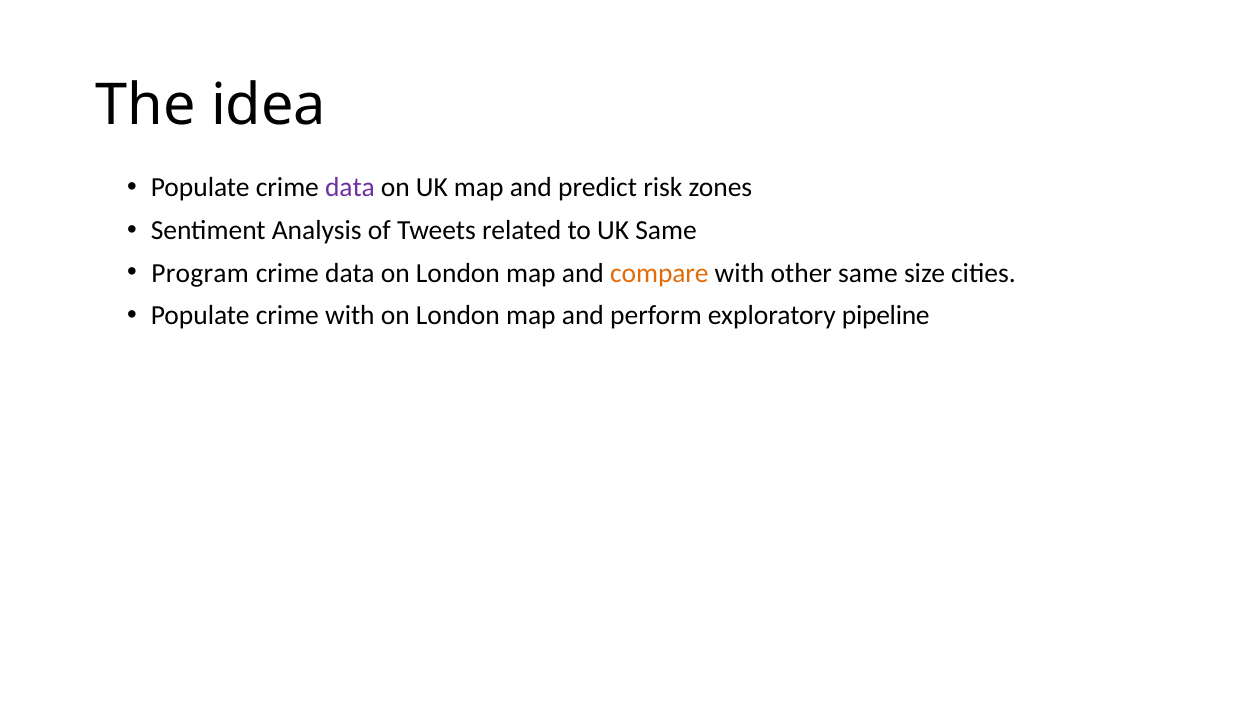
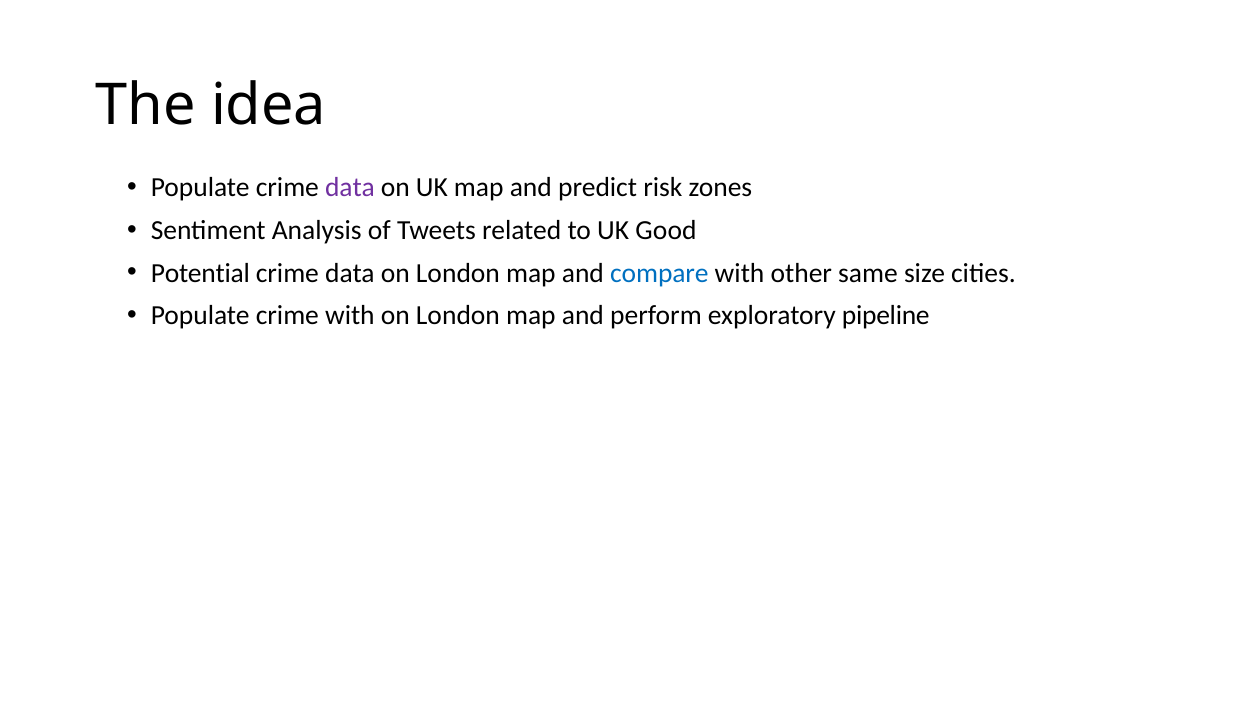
UK Same: Same -> Good
Program: Program -> Potential
compare colour: orange -> blue
